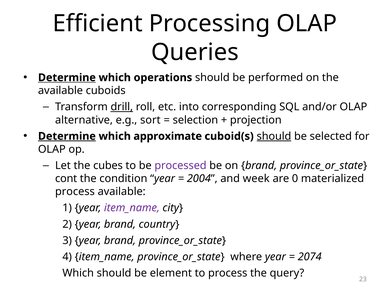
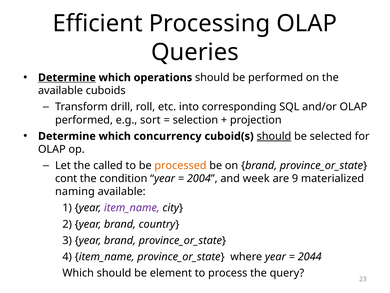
drill underline: present -> none
alternative at (84, 120): alternative -> performed
Determine at (67, 136) underline: present -> none
approximate: approximate -> concurrency
cubes: cubes -> called
processed colour: purple -> orange
0: 0 -> 9
process at (75, 191): process -> naming
2074: 2074 -> 2044
